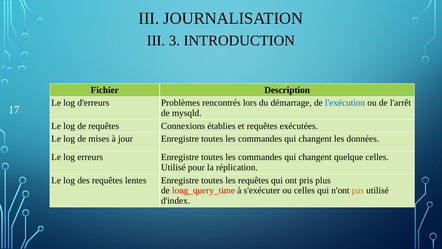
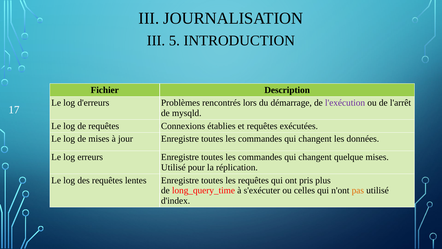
3: 3 -> 5
l'exécution colour: blue -> purple
quelque celles: celles -> mises
